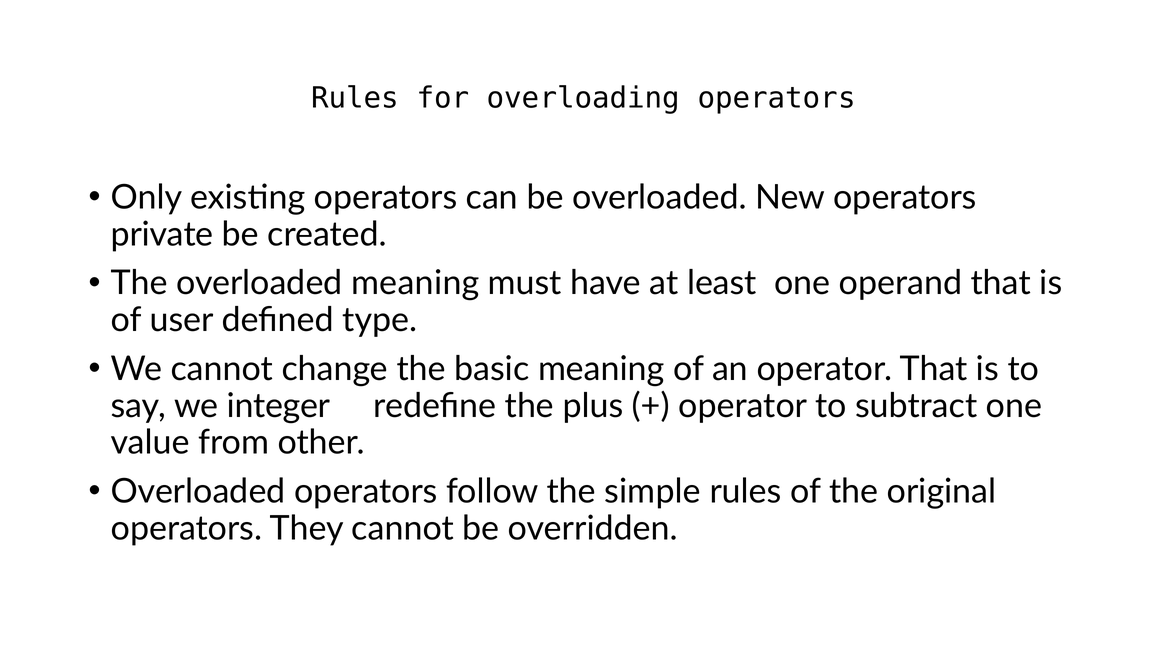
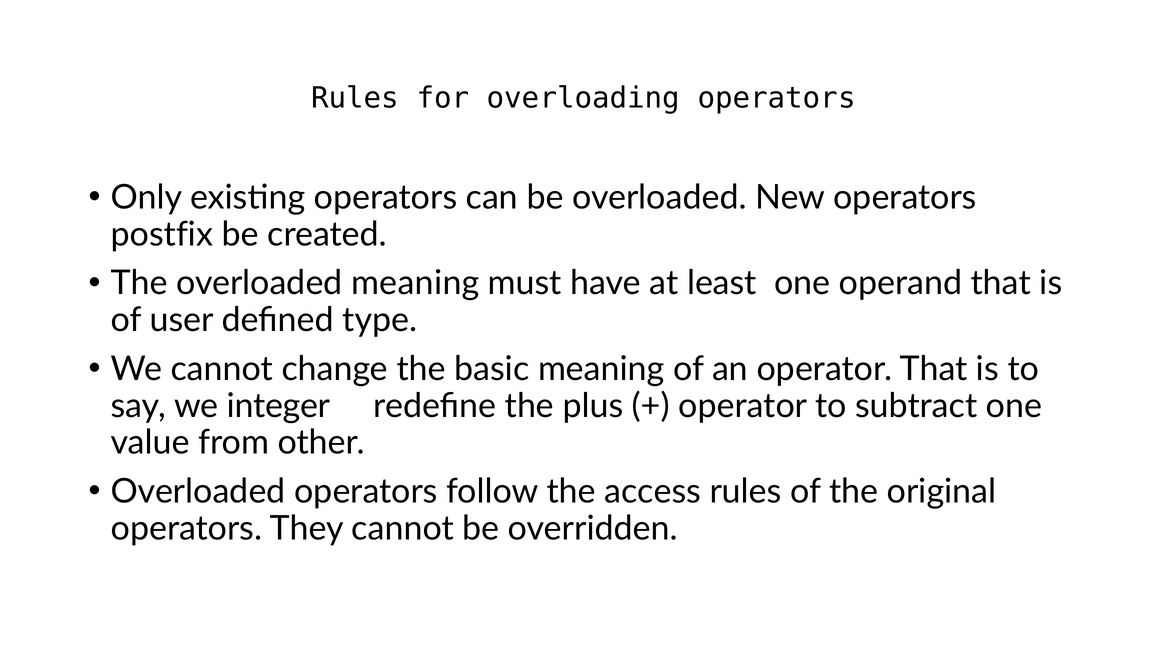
private: private -> postfix
simple: simple -> access
